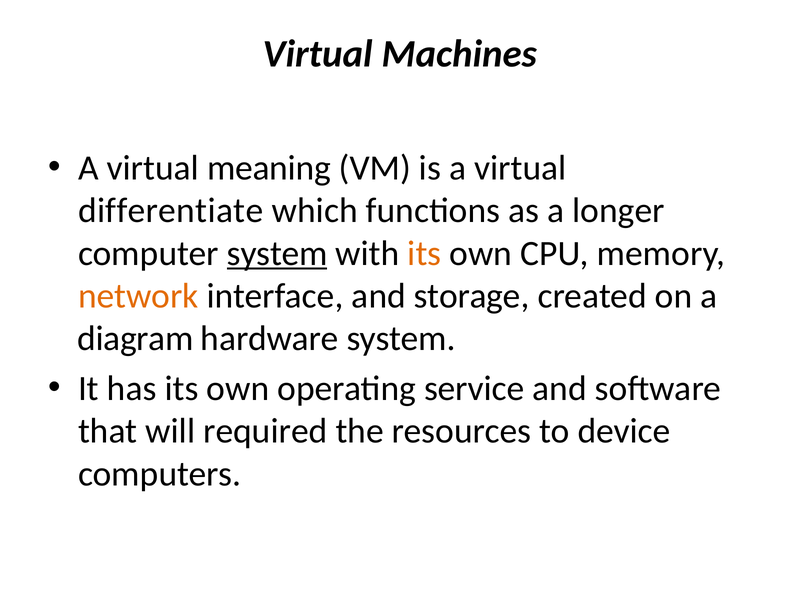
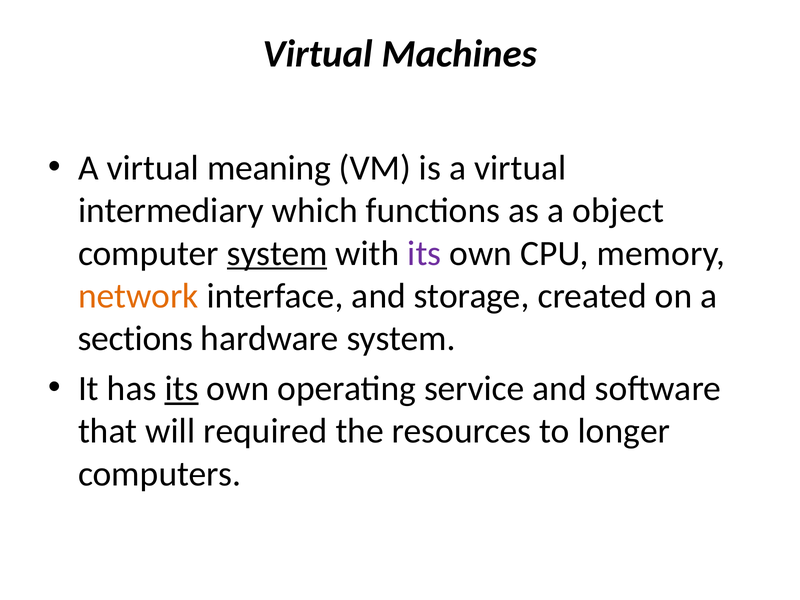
differentiate: differentiate -> intermediary
longer: longer -> object
its at (424, 253) colour: orange -> purple
diagram: diagram -> sections
its at (181, 389) underline: none -> present
device: device -> longer
